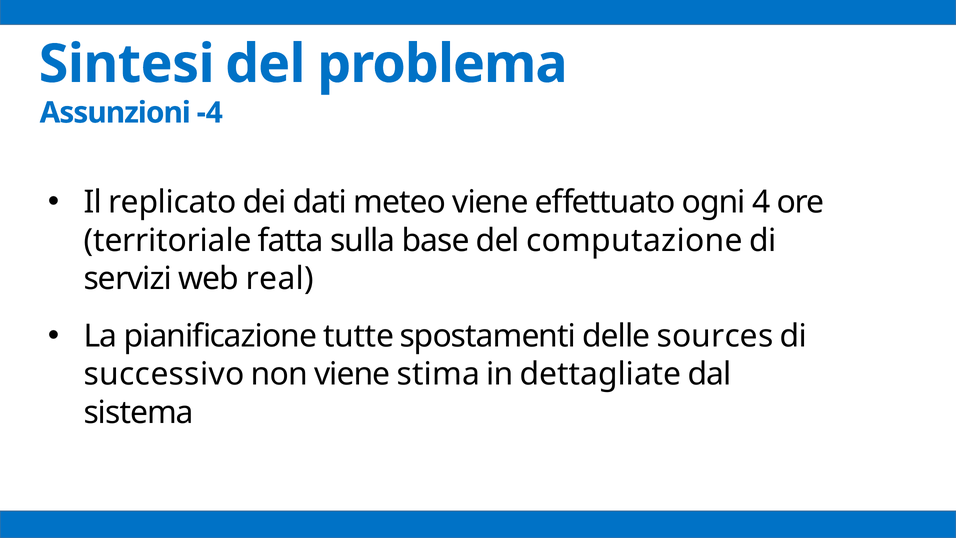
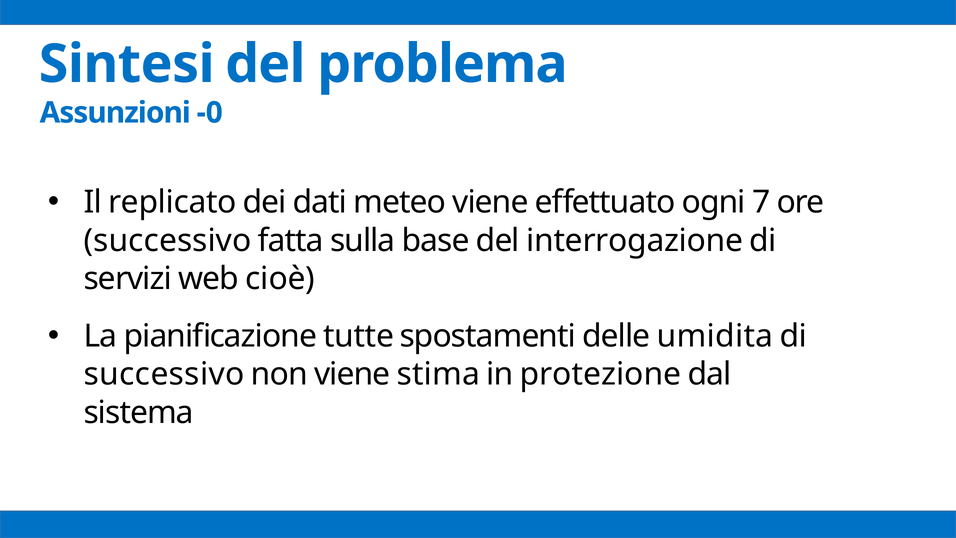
-4: -4 -> -0
4: 4 -> 7
territoriale at (168, 240): territoriale -> successivo
computazione: computazione -> interrogazione
real: real -> cioè
sources: sources -> umidita
dettagliate: dettagliate -> protezione
